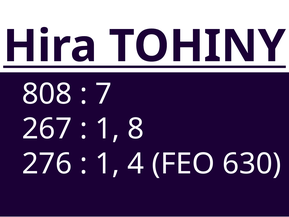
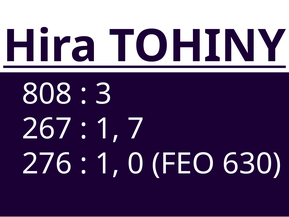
7: 7 -> 3
8: 8 -> 7
4: 4 -> 0
